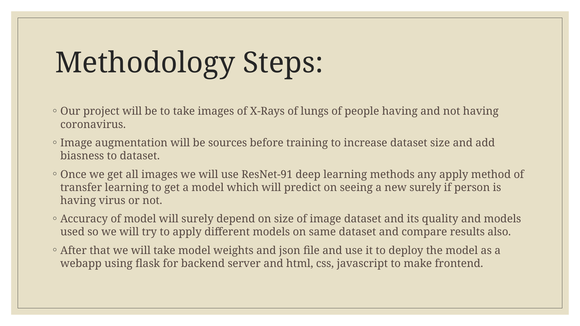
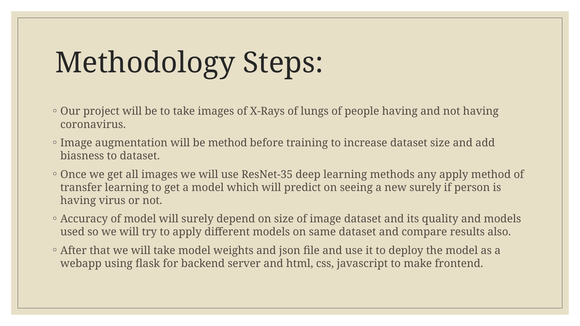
be sources: sources -> method
ResNet-91: ResNet-91 -> ResNet-35
